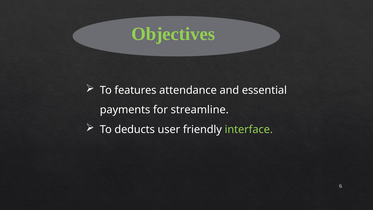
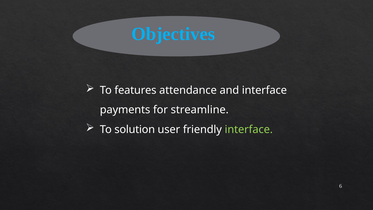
Objectives colour: light green -> light blue
and essential: essential -> interface
deducts: deducts -> solution
